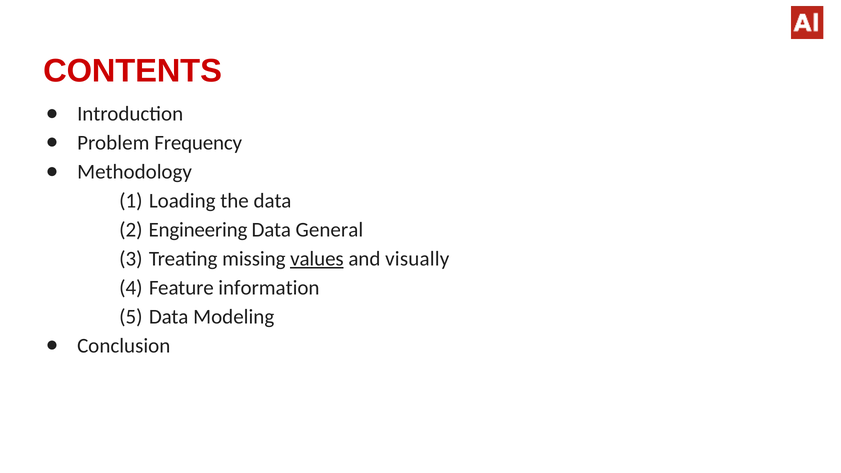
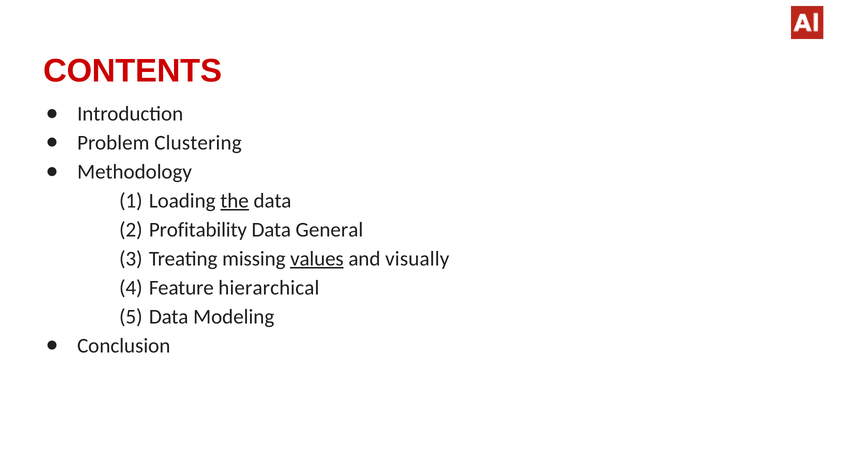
Frequency: Frequency -> Clustering
the underline: none -> present
Engineering: Engineering -> Profitability
information: information -> hierarchical
